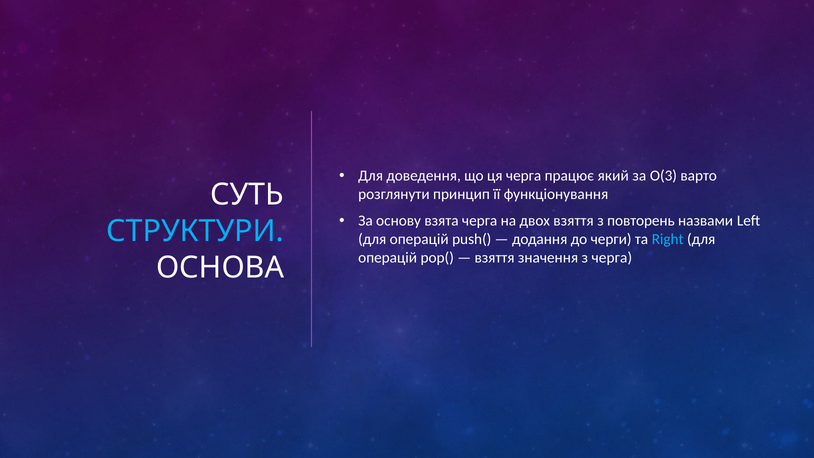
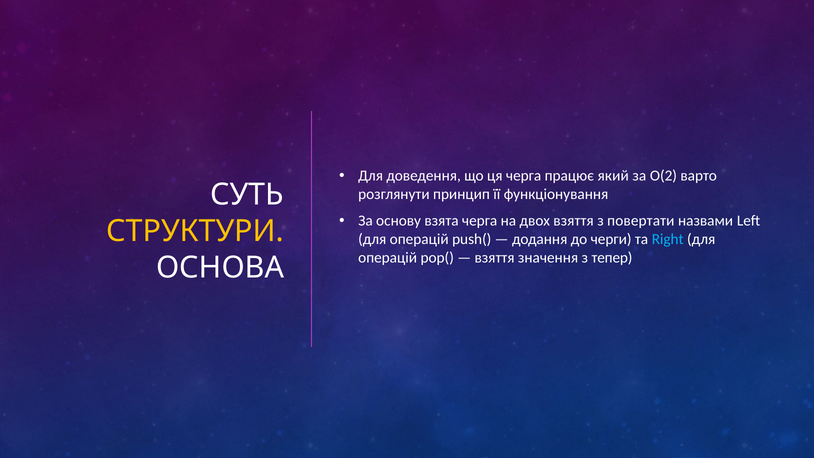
O(3: O(3 -> O(2
повторень: повторень -> повертати
СТРУКТУРИ colour: light blue -> yellow
з черга: черга -> тепер
